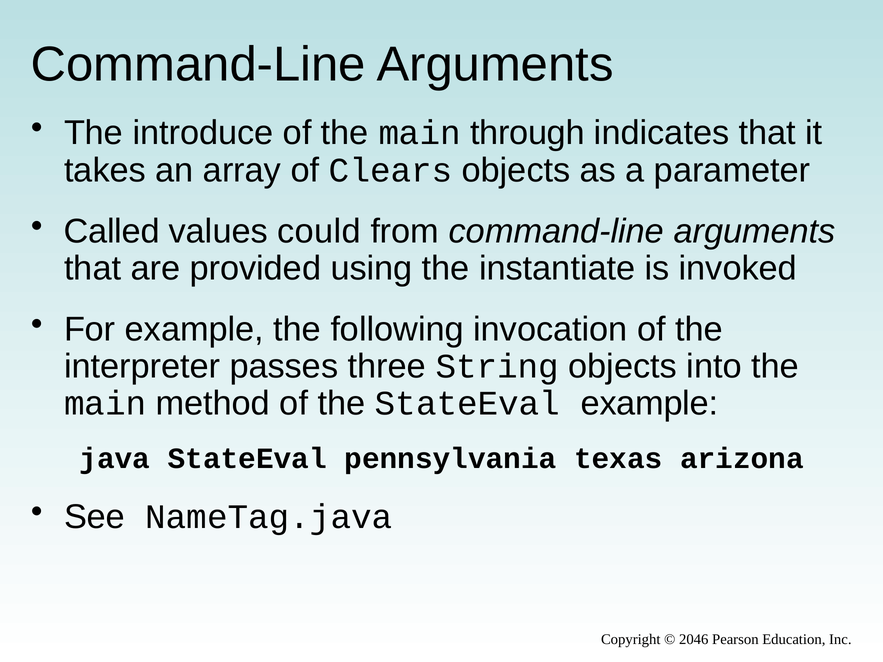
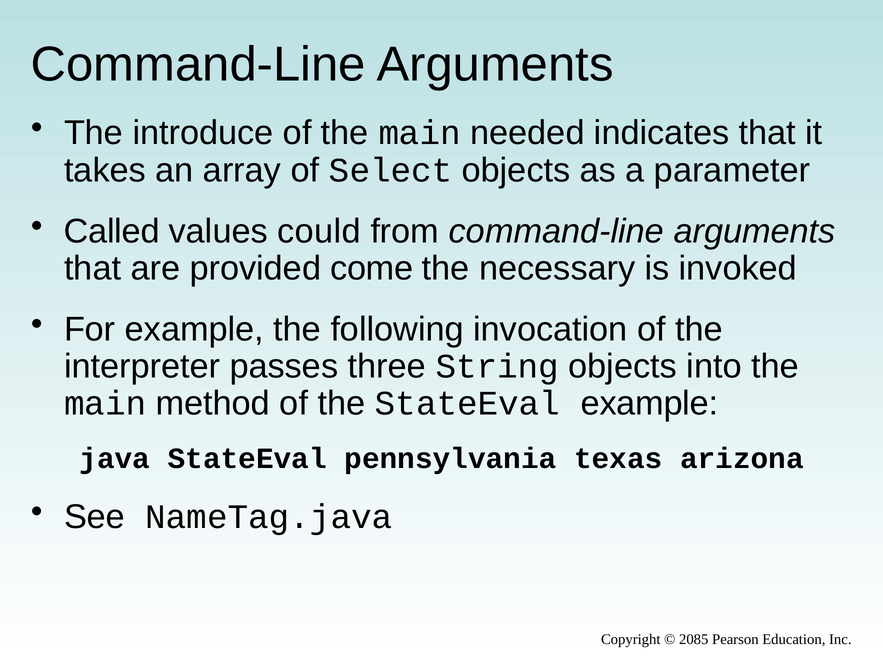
through: through -> needed
Clears: Clears -> Select
using: using -> come
instantiate: instantiate -> necessary
2046: 2046 -> 2085
